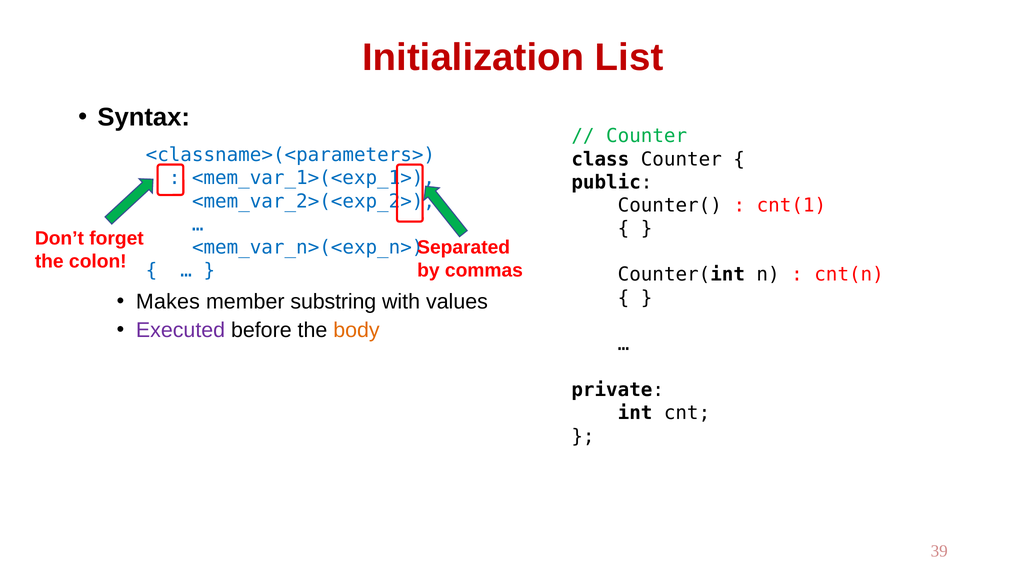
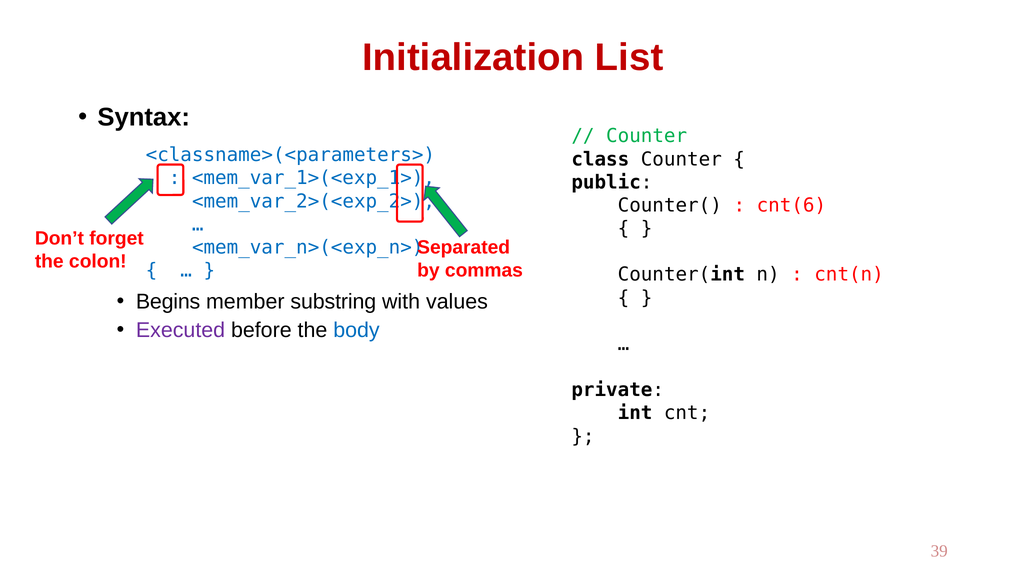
cnt(1: cnt(1 -> cnt(6
Makes: Makes -> Begins
body colour: orange -> blue
